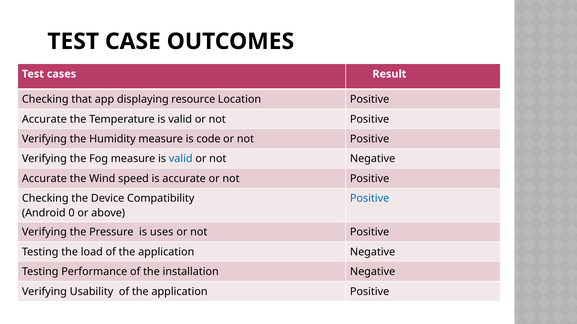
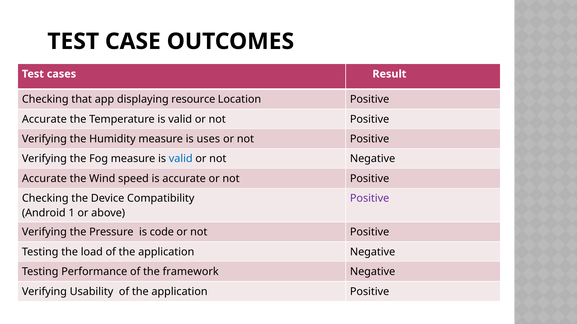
code: code -> uses
Positive at (370, 199) colour: blue -> purple
0: 0 -> 1
uses: uses -> code
installation: installation -> framework
